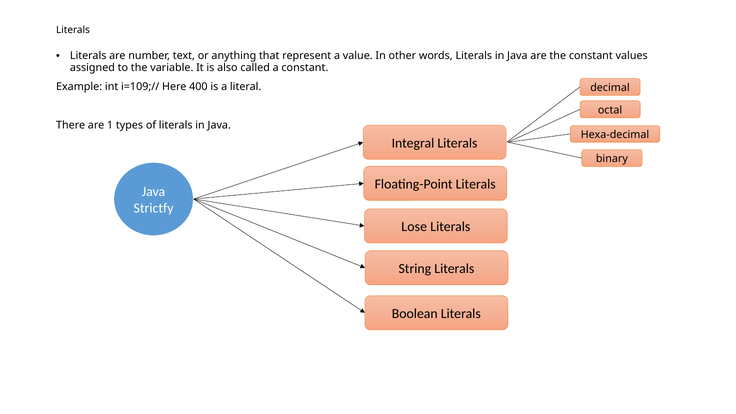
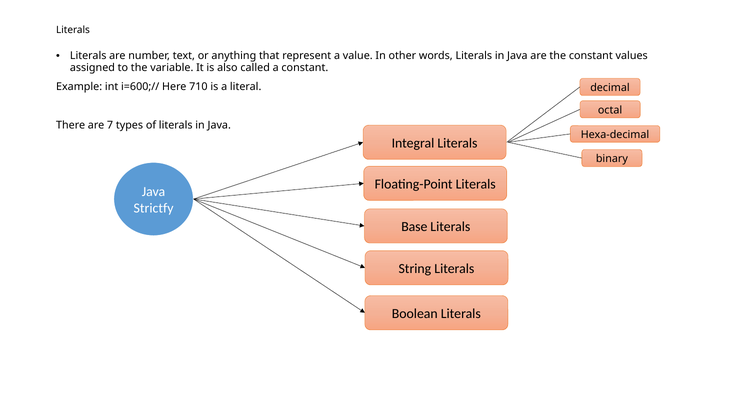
i=109;//: i=109;// -> i=600;//
400: 400 -> 710
1: 1 -> 7
Lose: Lose -> Base
